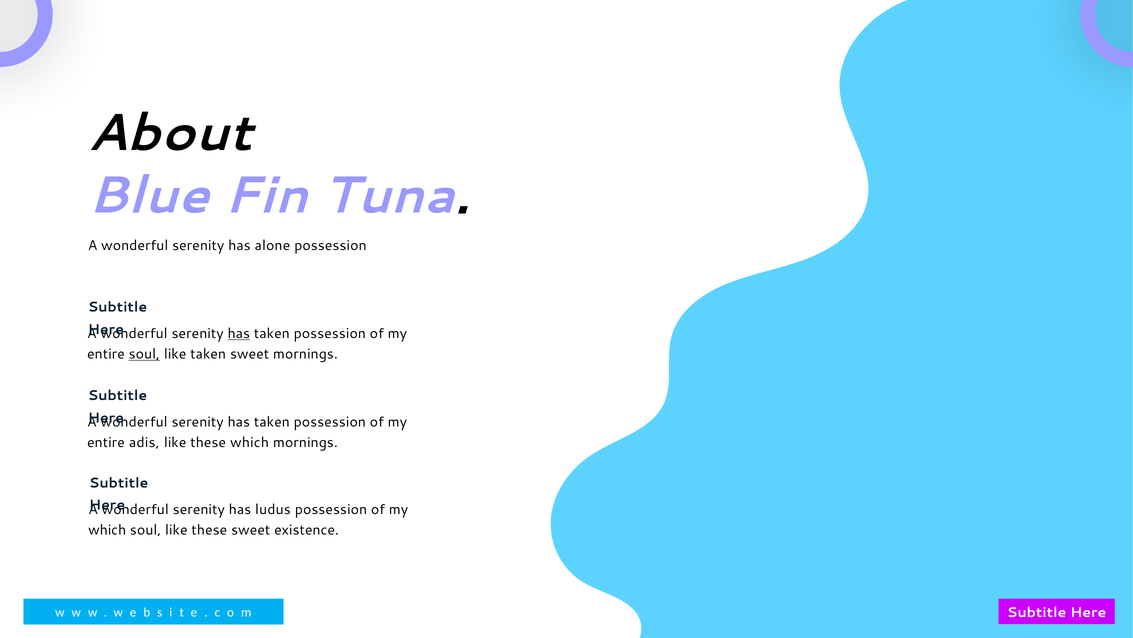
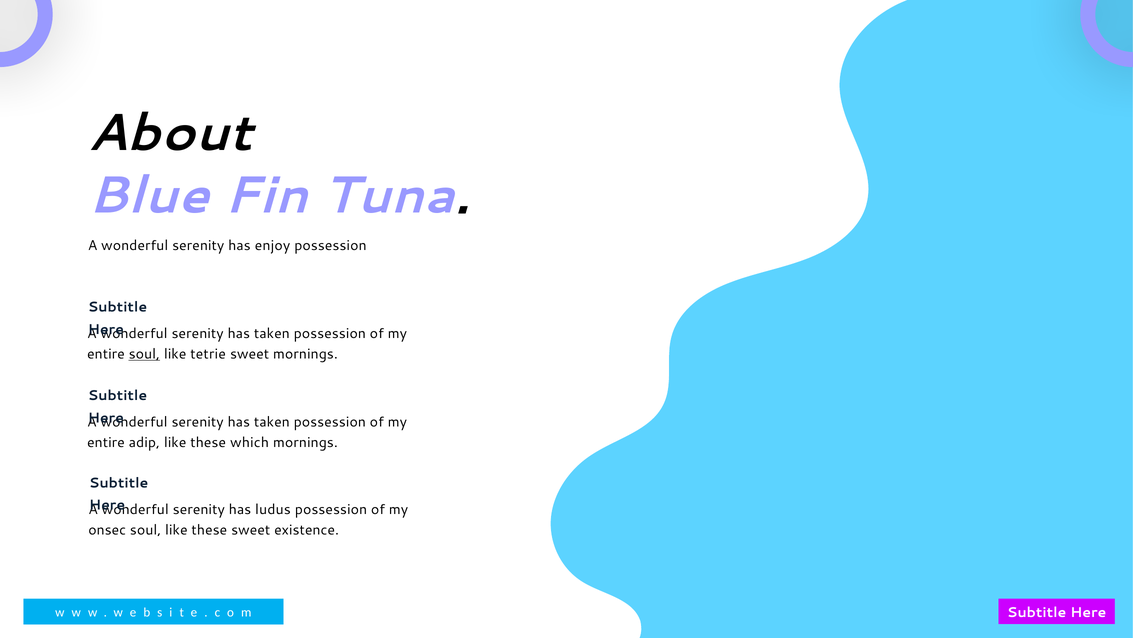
alone: alone -> enjoy
has at (239, 333) underline: present -> none
like taken: taken -> tetrie
adis: adis -> adip
which at (107, 529): which -> onsec
